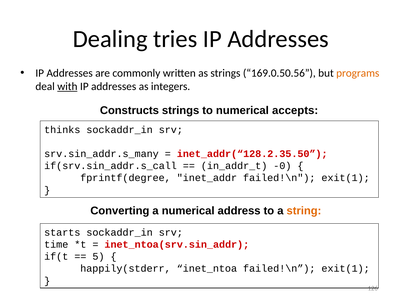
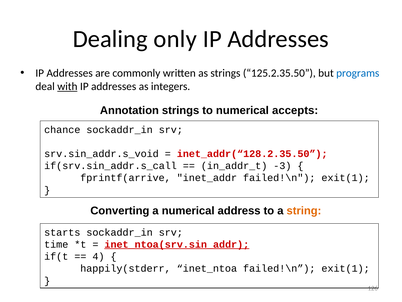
tries: tries -> only
169.0.50.56: 169.0.50.56 -> 125.2.35.50
programs colour: orange -> blue
Constructs: Constructs -> Annotation
thinks: thinks -> chance
srv.sin_addr.s_many: srv.sin_addr.s_many -> srv.sin_addr.s_void
-0: -0 -> -3
fprintf(degree: fprintf(degree -> fprintf(arrive
inet_ntoa(srv.sin_addr underline: none -> present
5: 5 -> 4
